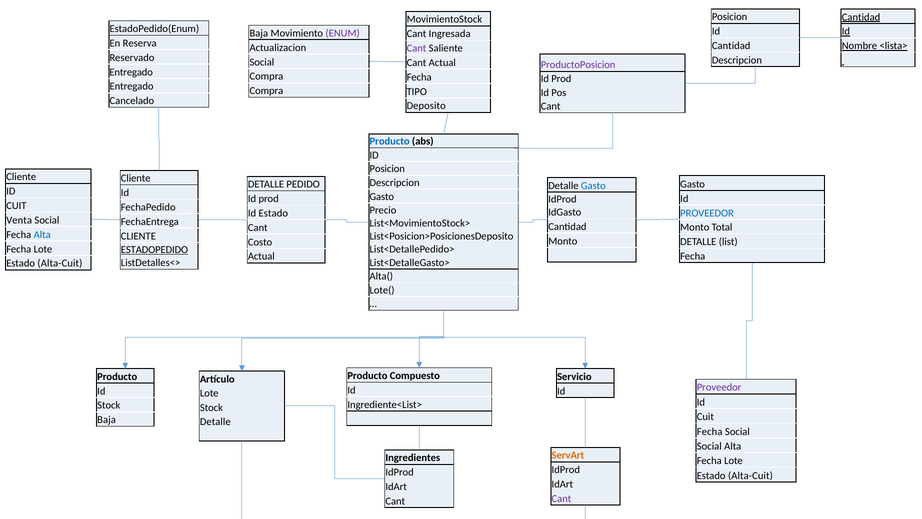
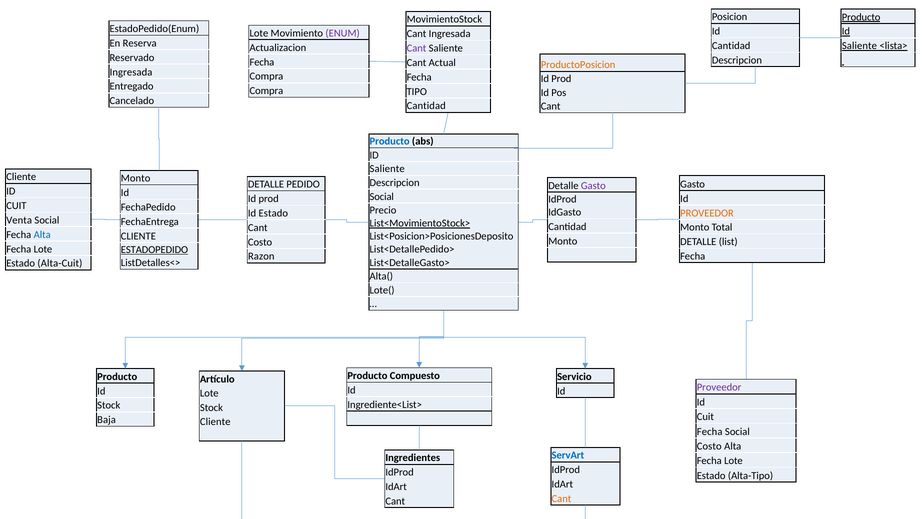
Cantidad at (861, 17): Cantidad -> Producto
Baja at (259, 33): Baja -> Lote
Nombre at (859, 46): Nombre -> Saliente
Social at (262, 62): Social -> Fecha
ProductoPosicion colour: purple -> orange
Entregado at (131, 72): Entregado -> Ingresada
Deposito at (426, 106): Deposito -> Cantidad
Posicion at (387, 169): Posicion -> Saliente
Cliente at (136, 178): Cliente -> Monto
Gasto at (593, 185) colour: blue -> purple
Gasto at (382, 196): Gasto -> Social
PROVEEDOR at (707, 213) colour: blue -> orange
List<MovimientoStock> underline: none -> present
Actual at (261, 256): Actual -> Razon
Detalle at (215, 421): Detalle -> Cliente
Social at (709, 446): Social -> Costo
ServArt colour: orange -> blue
Alta-Cuit at (750, 475): Alta-Cuit -> Alta-Tipo
Cant at (561, 498) colour: purple -> orange
